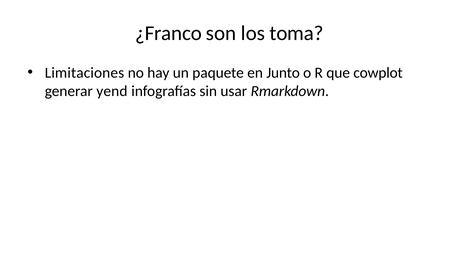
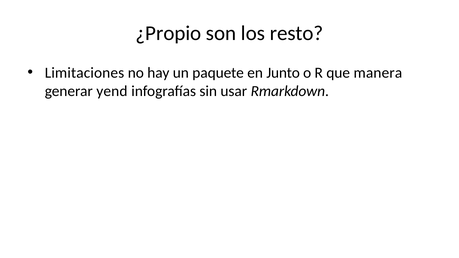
¿Franco: ¿Franco -> ¿Propio
toma: toma -> resto
cowplot: cowplot -> manera
